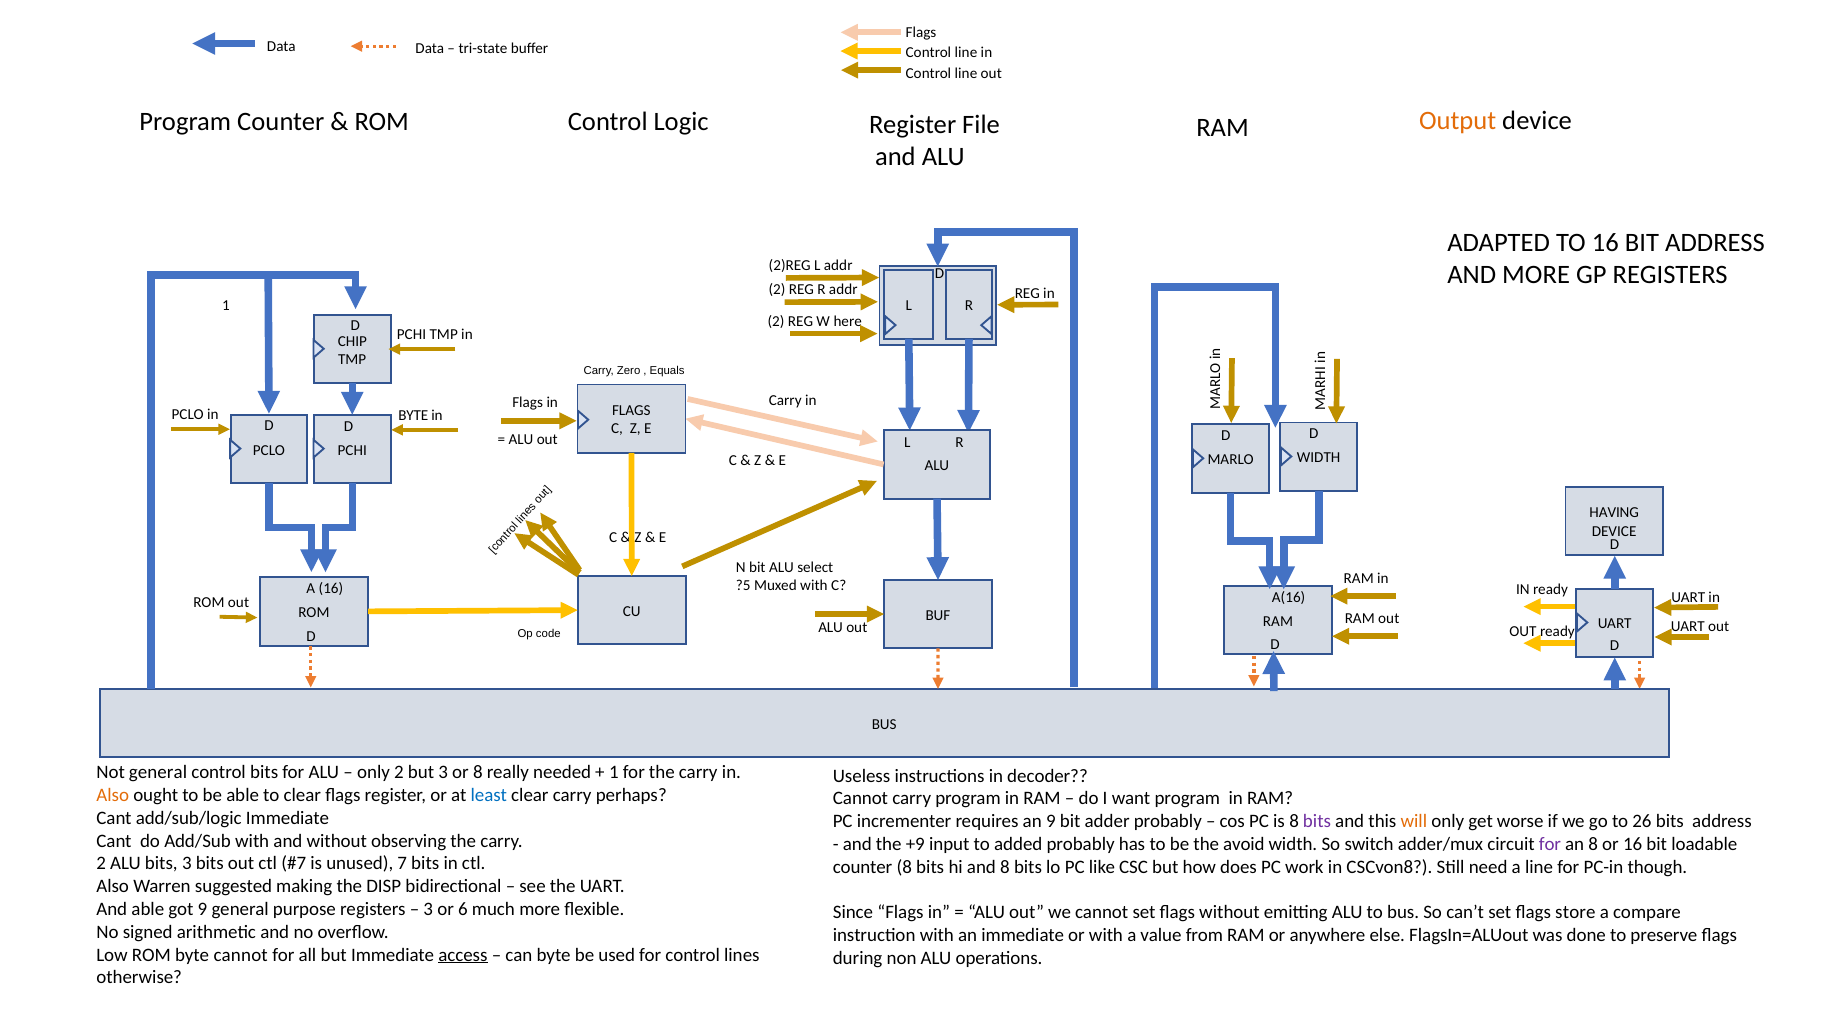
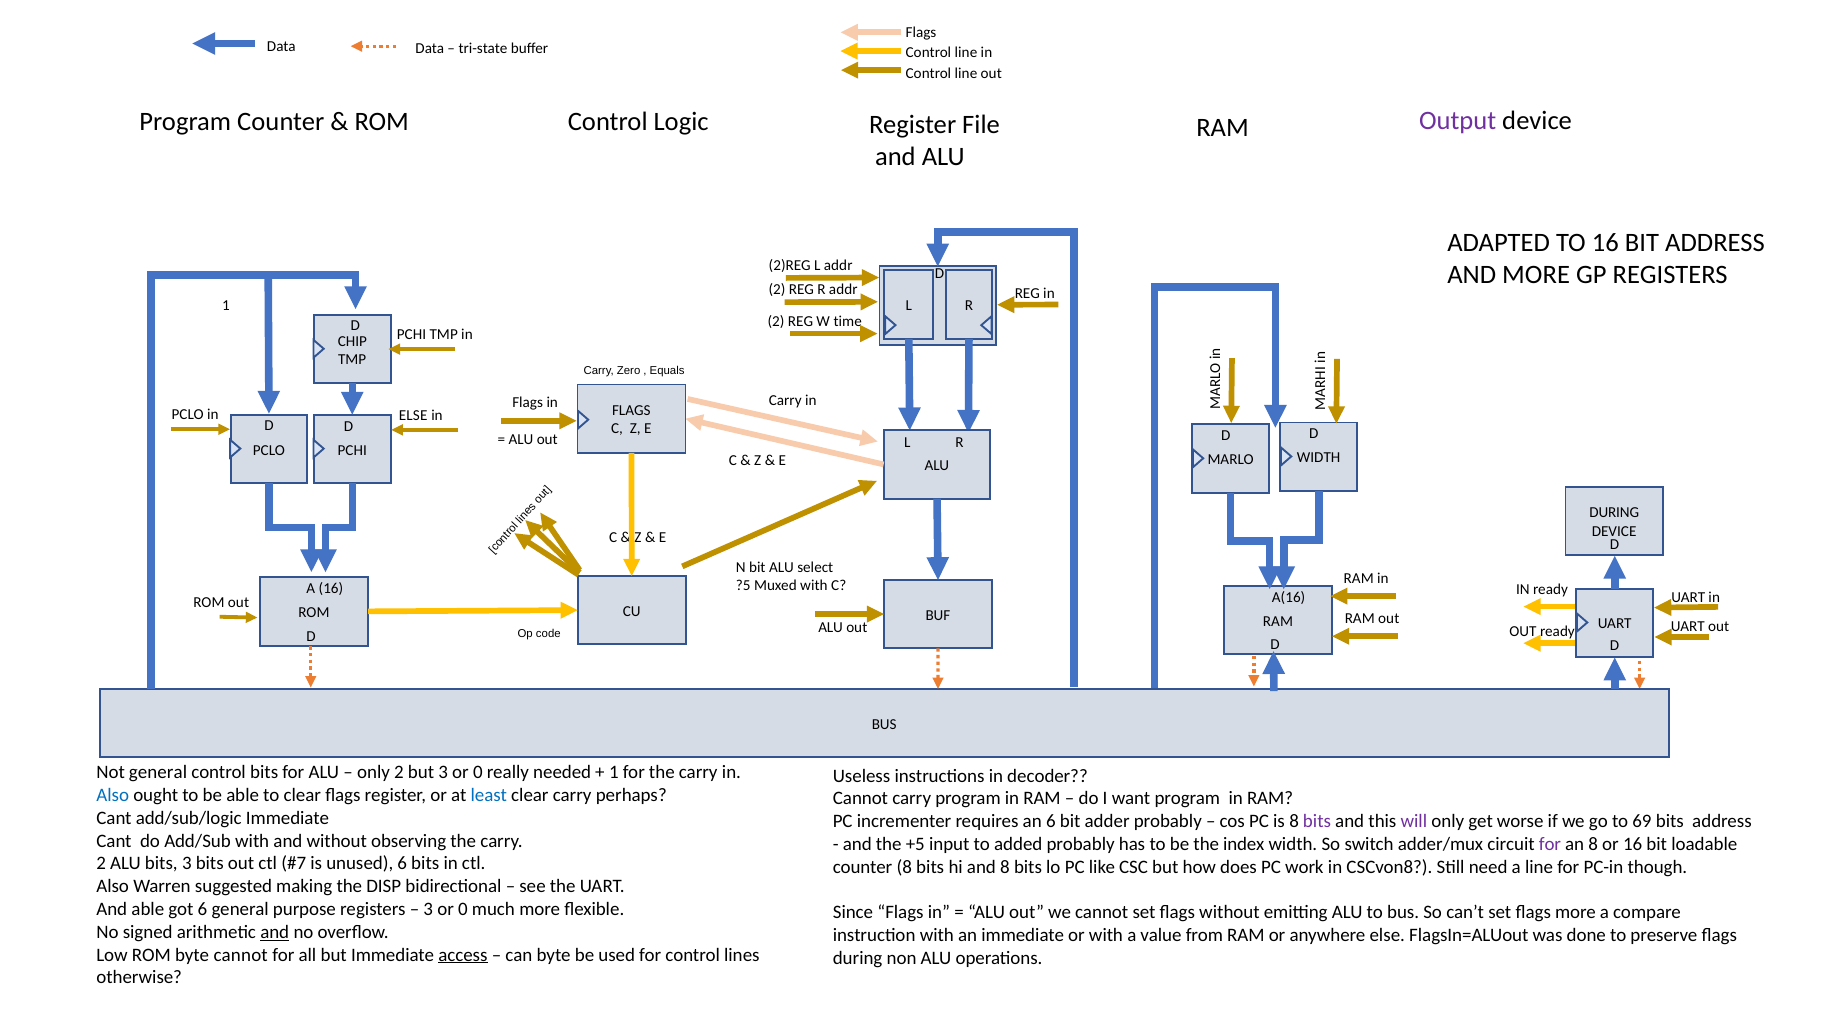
Output colour: orange -> purple
here: here -> time
in BYTE: BYTE -> ELSE
HAVING at (1614, 513): HAVING -> DURING
but 3 or 8: 8 -> 0
Also at (113, 795) colour: orange -> blue
an 9: 9 -> 6
will colour: orange -> purple
26: 26 -> 69
+9: +9 -> +5
avoid: avoid -> index
unused 7: 7 -> 6
got 9: 9 -> 6
6 at (463, 909): 6 -> 0
flags store: store -> more
and at (275, 932) underline: none -> present
